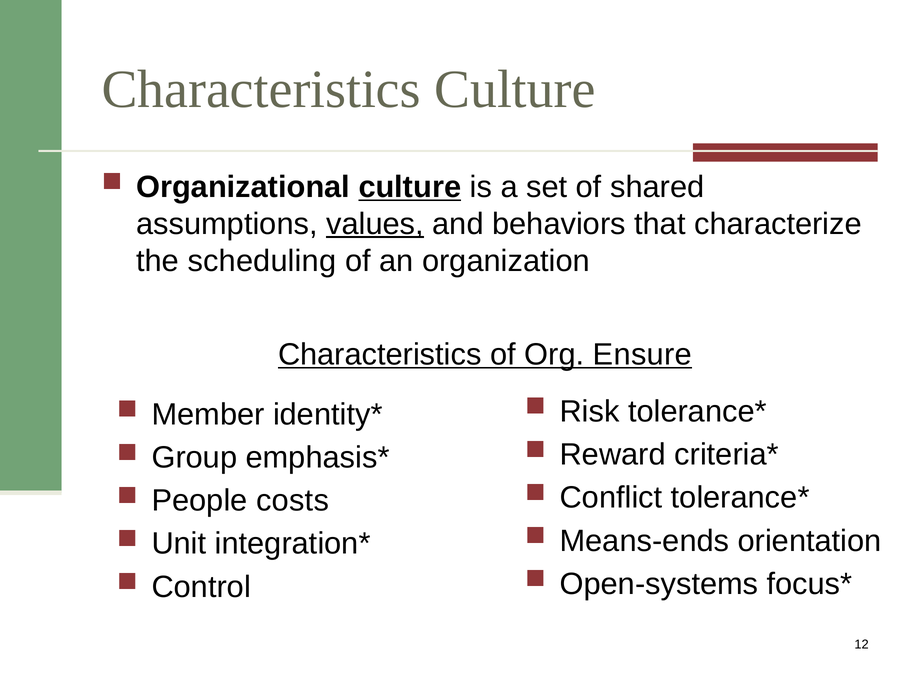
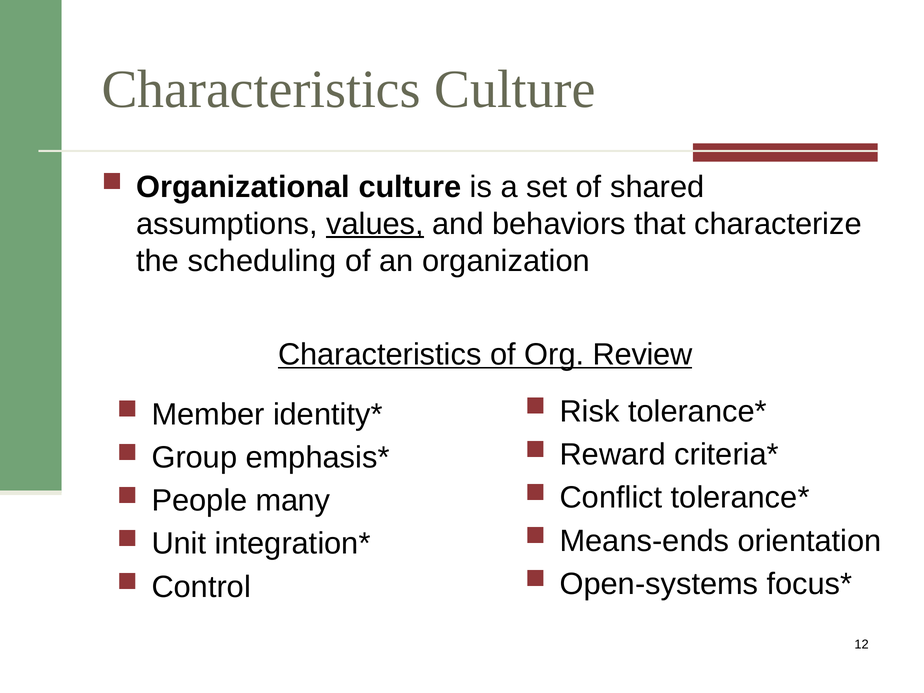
culture at (410, 187) underline: present -> none
Ensure: Ensure -> Review
costs: costs -> many
